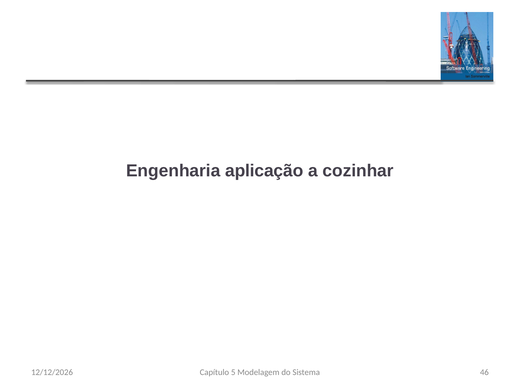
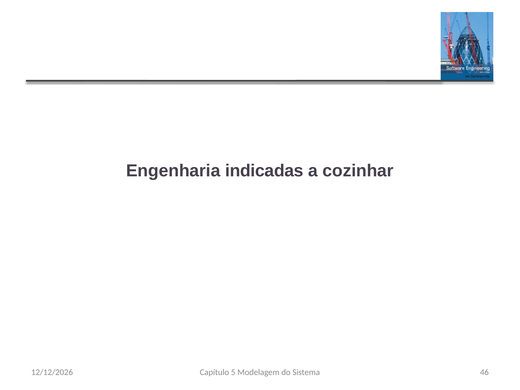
aplicação: aplicação -> indicadas
